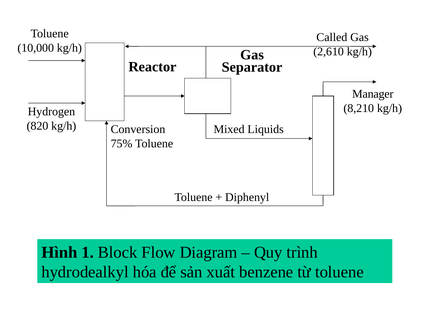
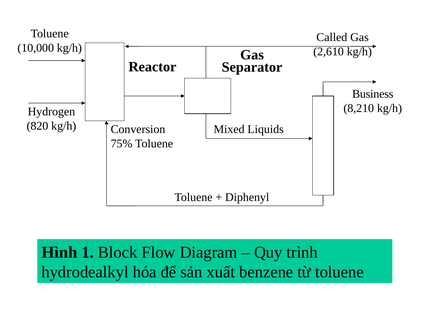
Manager: Manager -> Business
